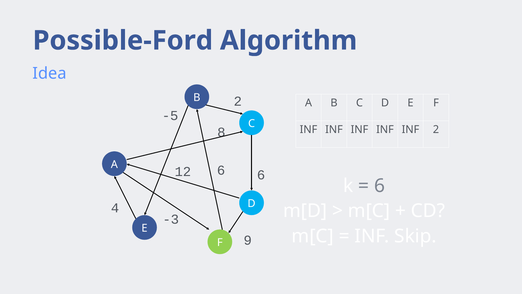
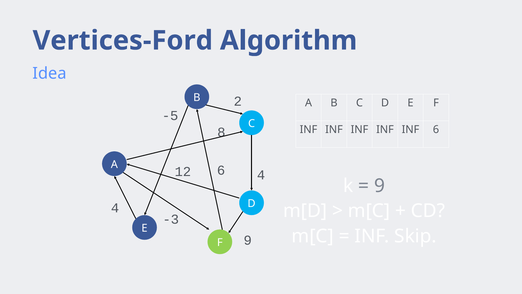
Possible-Ford: Possible-Ford -> Vertices-Ford
INF 2: 2 -> 6
6 at (261, 175): 6 -> 4
6 at (380, 186): 6 -> 9
